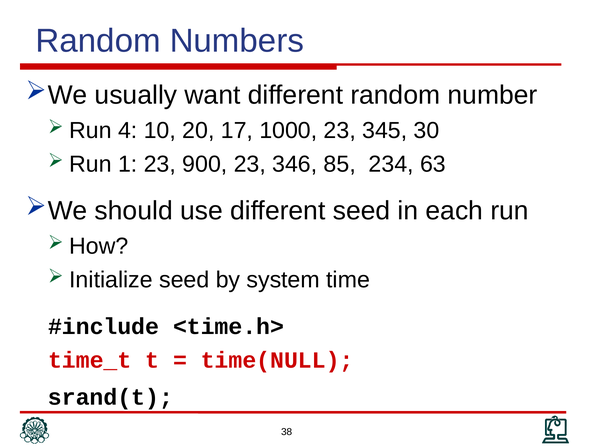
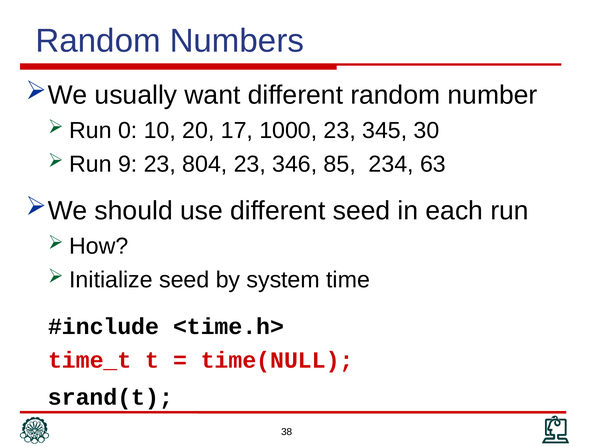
4: 4 -> 0
1: 1 -> 9
900: 900 -> 804
